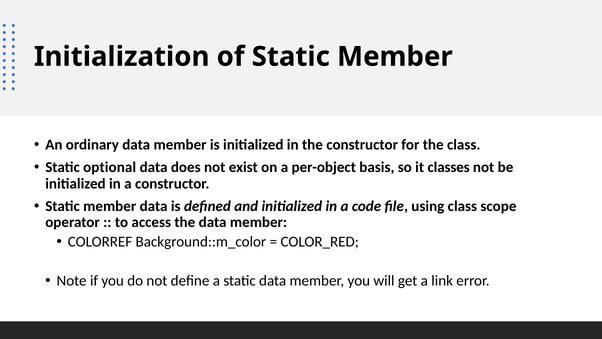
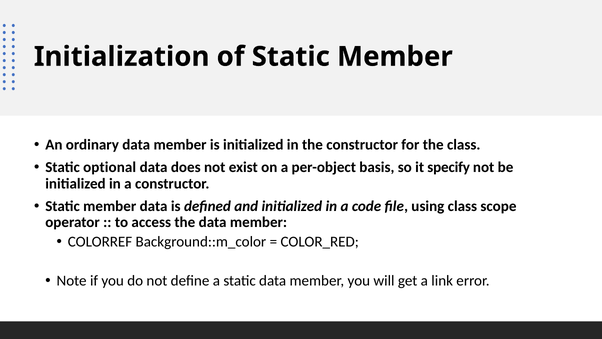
classes: classes -> specify
